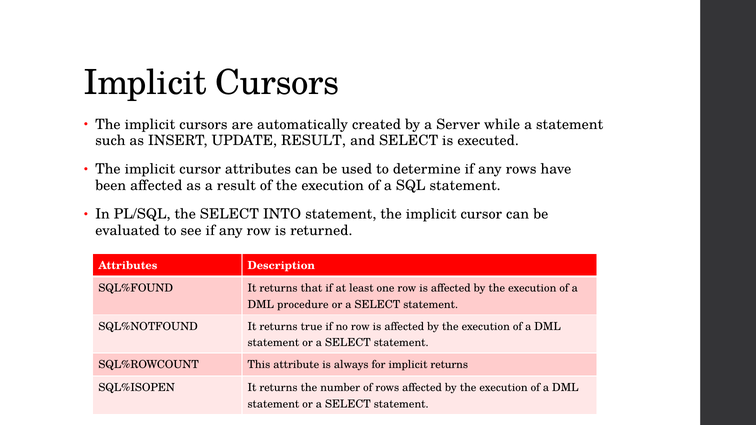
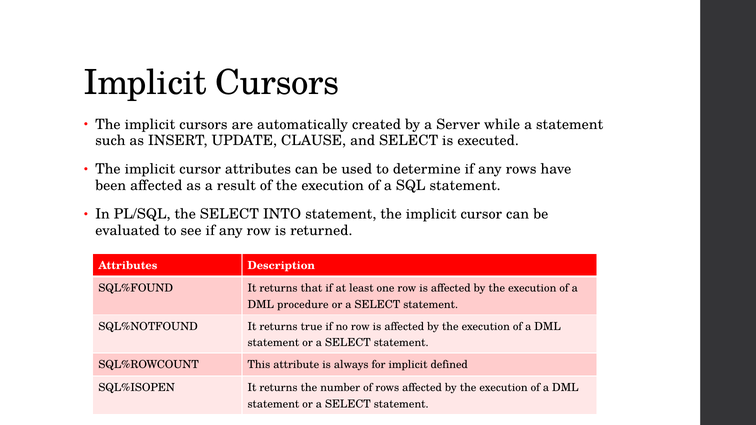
UPDATE RESULT: RESULT -> CLAUSE
implicit returns: returns -> defined
